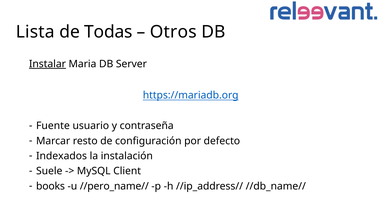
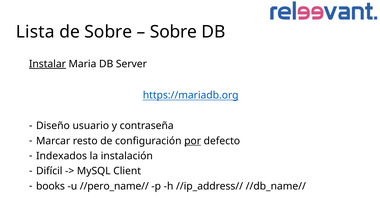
de Todas: Todas -> Sobre
Otros at (173, 32): Otros -> Sobre
Fuente: Fuente -> Diseño
por underline: none -> present
Suele: Suele -> Difícil
